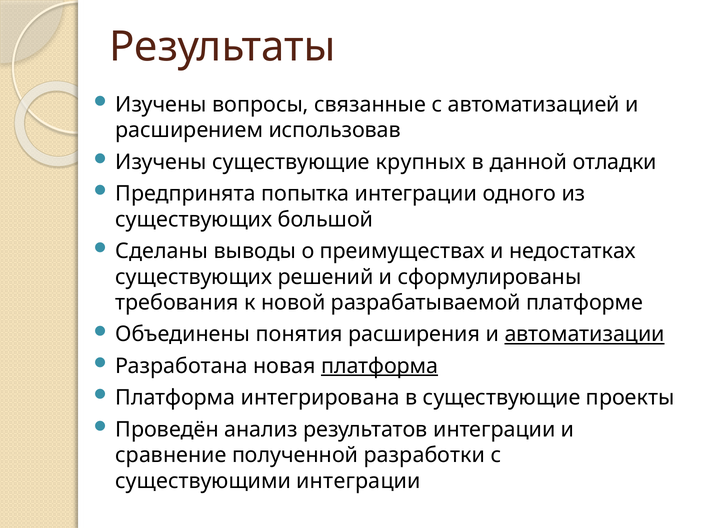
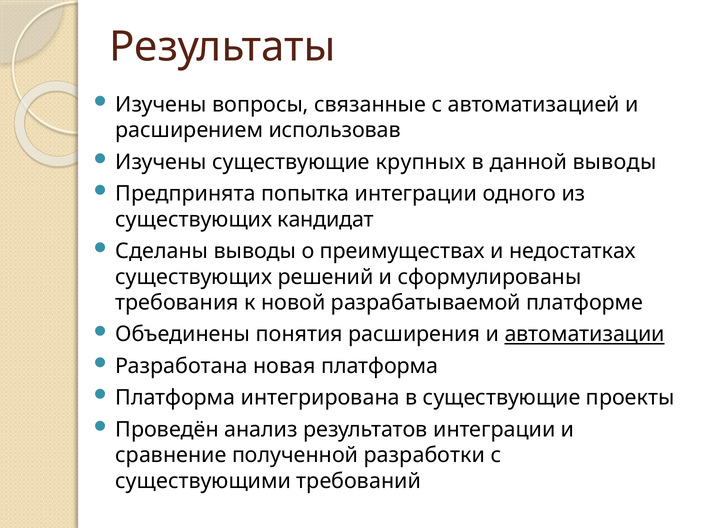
данной отладки: отладки -> выводы
большой: большой -> кандидат
платформа at (380, 366) underline: present -> none
существующими интеграции: интеграции -> требований
